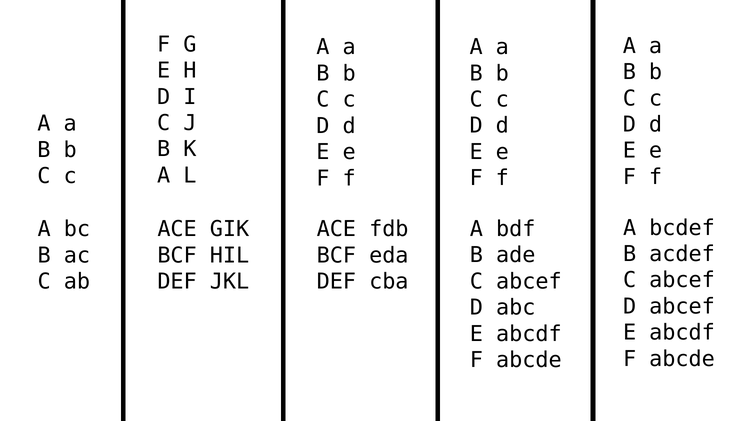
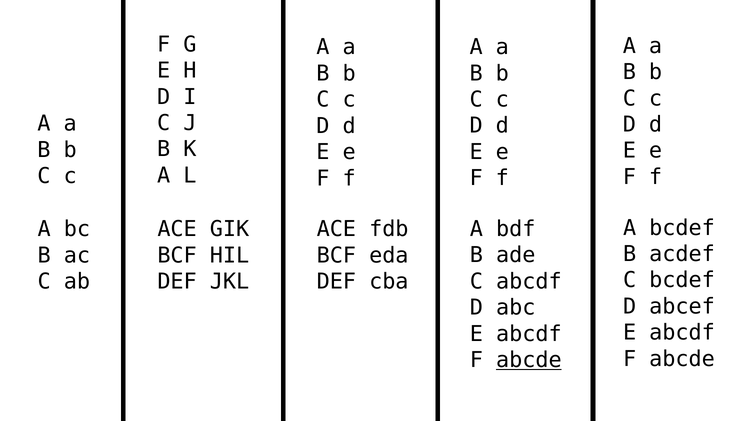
abcef at (682, 280): abcef -> bcdef
abcef at (529, 282): abcef -> abcdf
abcde at (529, 360) underline: none -> present
